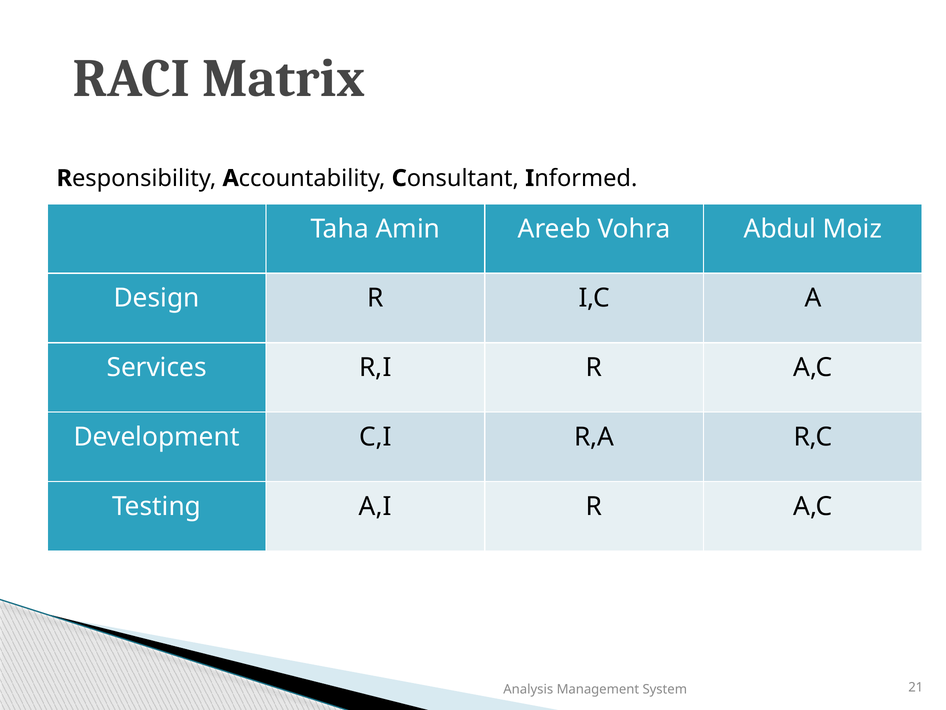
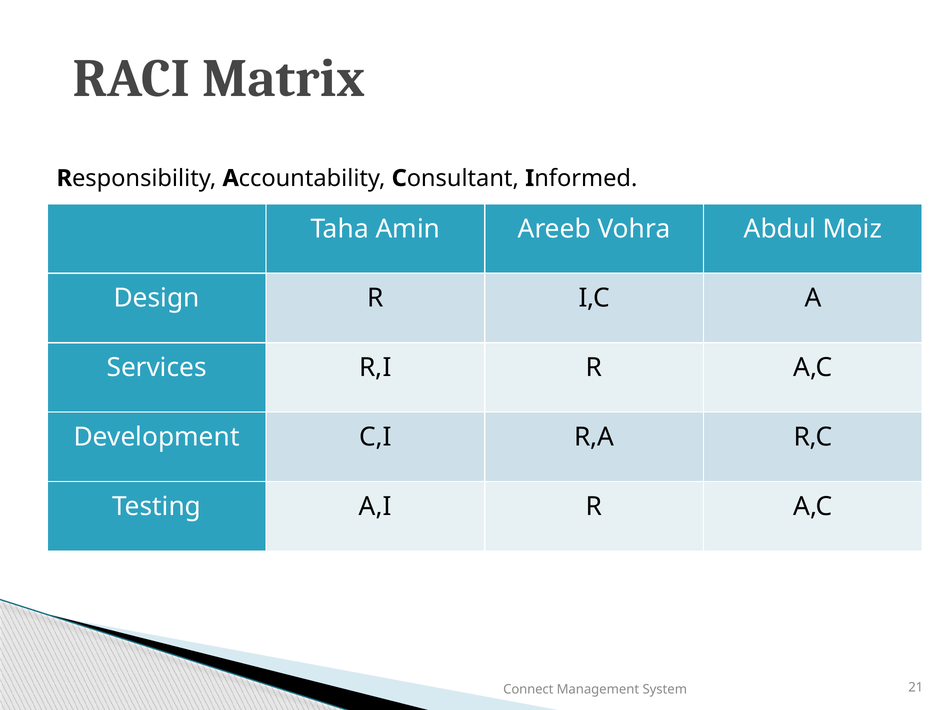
Analysis: Analysis -> Connect
